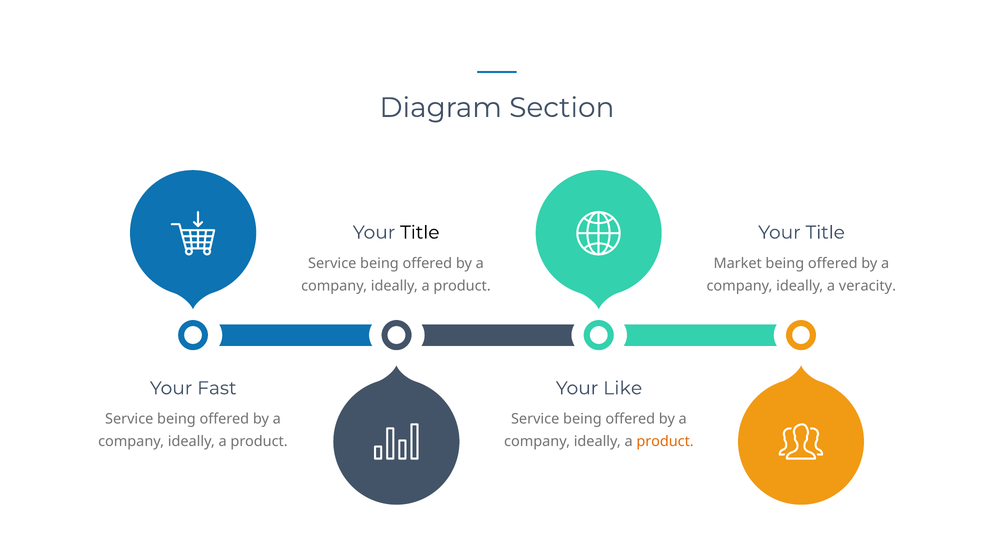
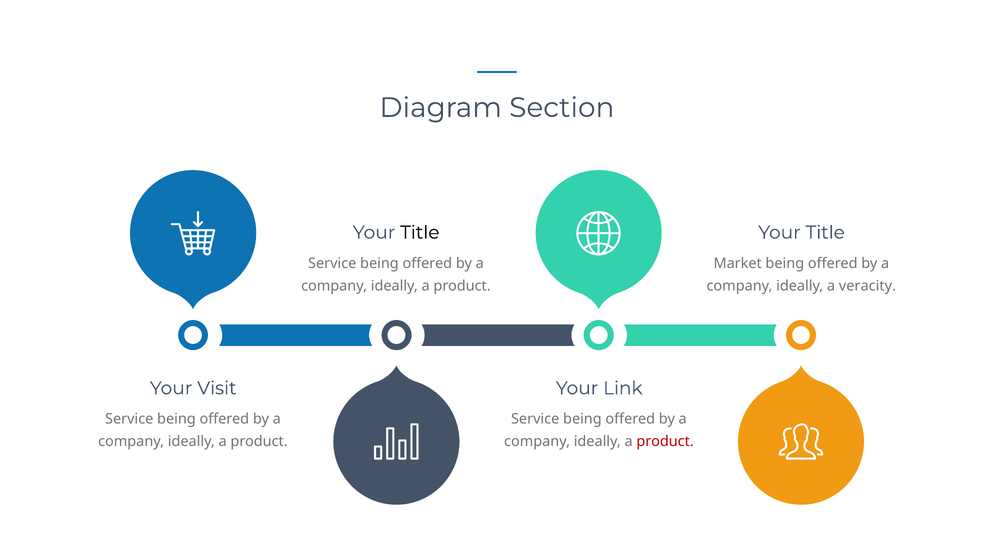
Fast: Fast -> Visit
Like: Like -> Link
product at (665, 442) colour: orange -> red
